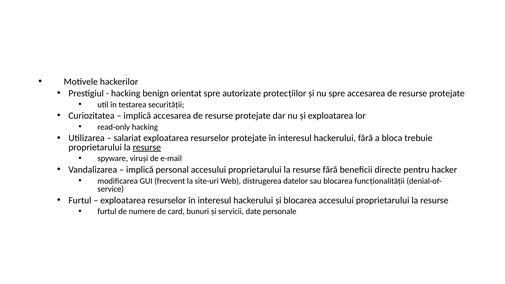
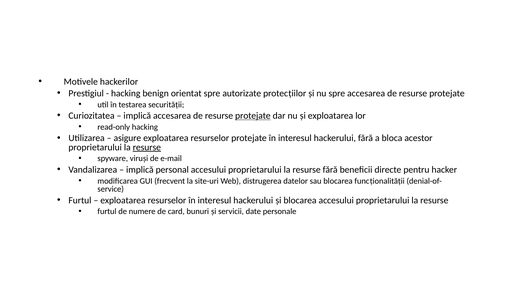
protejate at (253, 116) underline: none -> present
salariat: salariat -> asigure
trebuie: trebuie -> acestor
